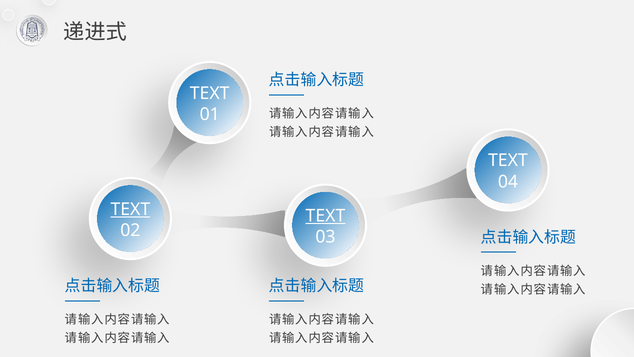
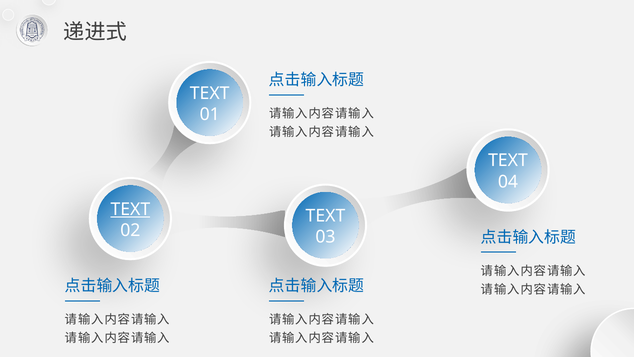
TEXT at (325, 216) underline: present -> none
